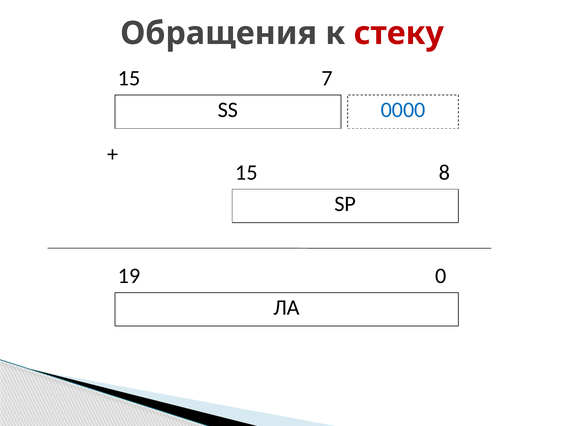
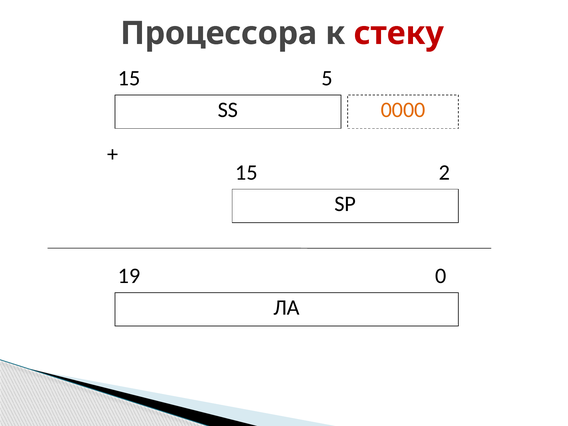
Обращения: Обращения -> Процессора
7: 7 -> 5
0000 colour: blue -> orange
8: 8 -> 2
